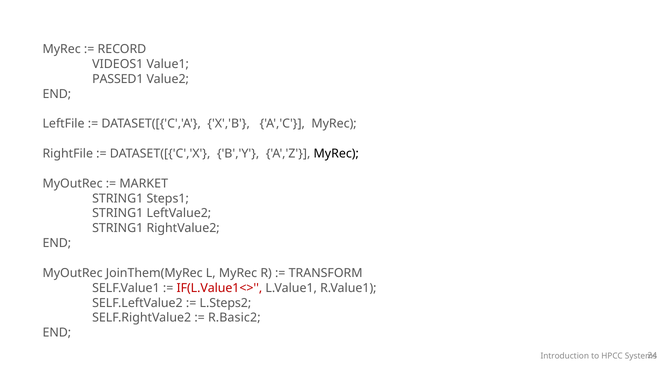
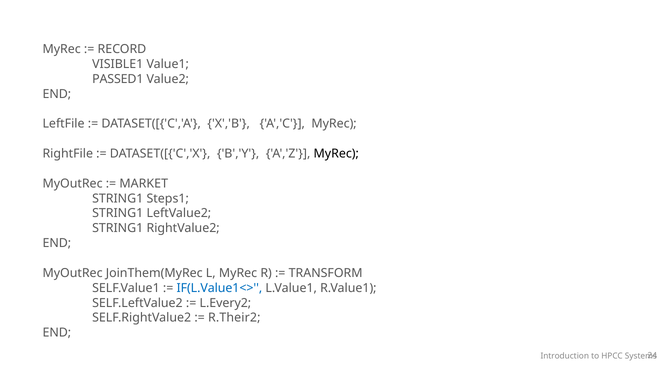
VIDEOS1: VIDEOS1 -> VISIBLE1
IF(L.Value1<> colour: red -> blue
L.Steps2: L.Steps2 -> L.Every2
R.Basic2: R.Basic2 -> R.Their2
